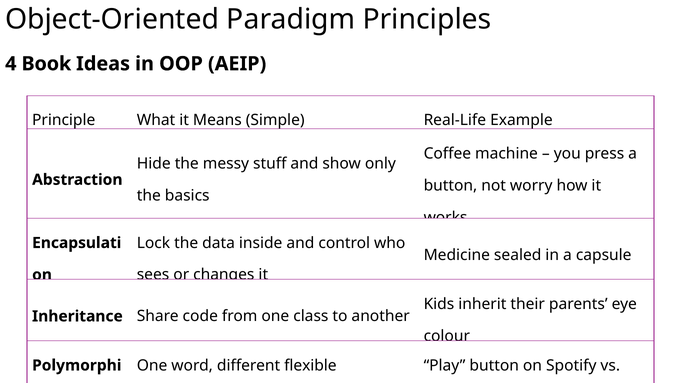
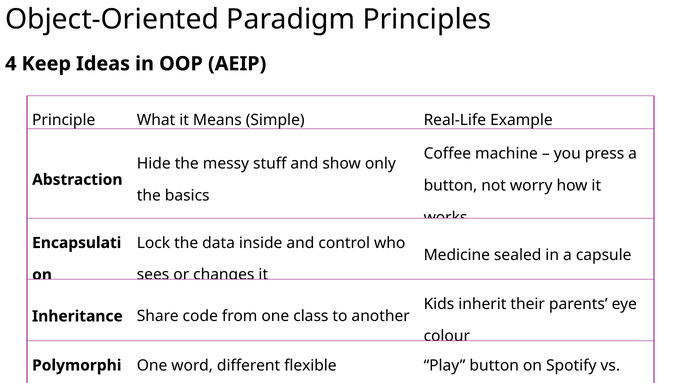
Book: Book -> Keep
